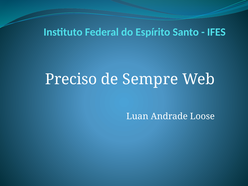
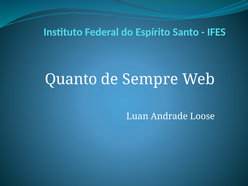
Preciso: Preciso -> Quanto
